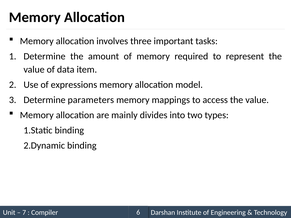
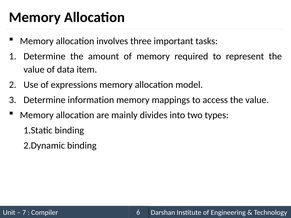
parameters: parameters -> information
